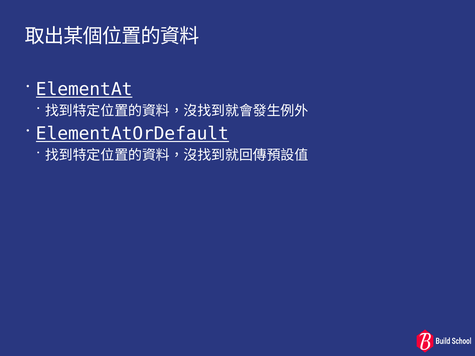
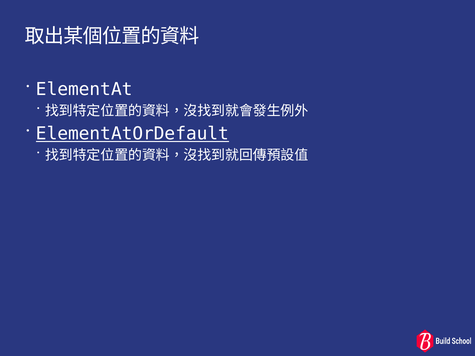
ElementAt underline: present -> none
